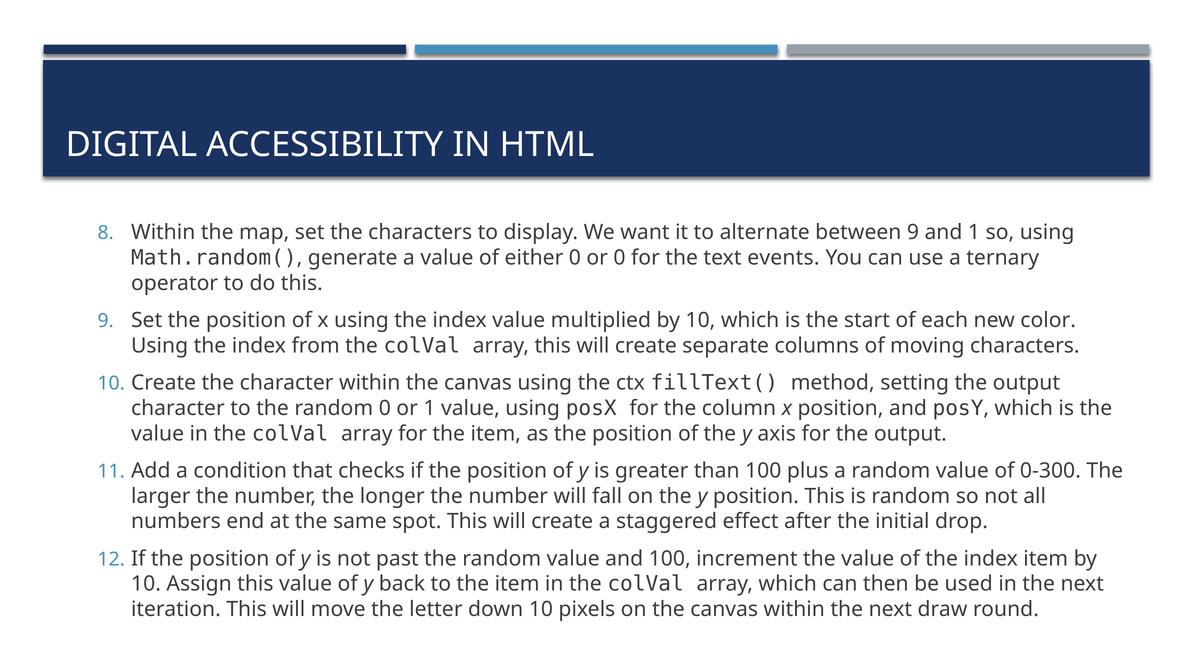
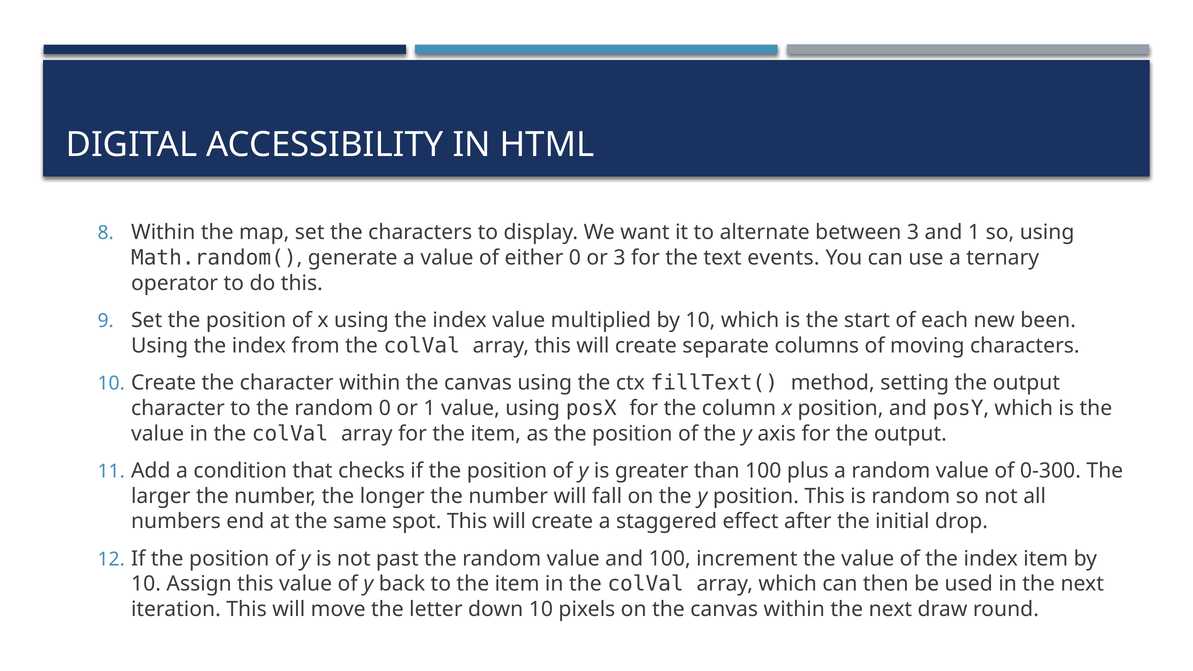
between 9: 9 -> 3
or 0: 0 -> 3
color: color -> been
